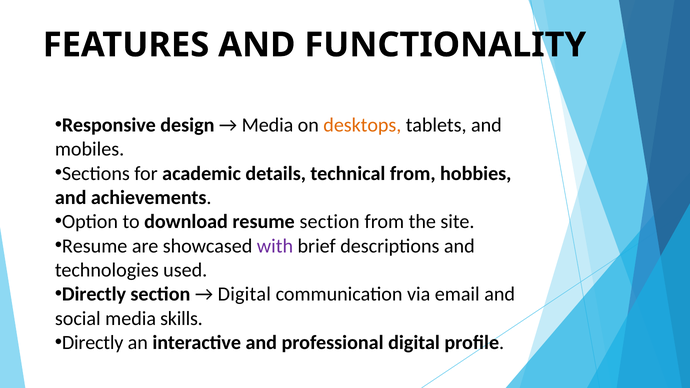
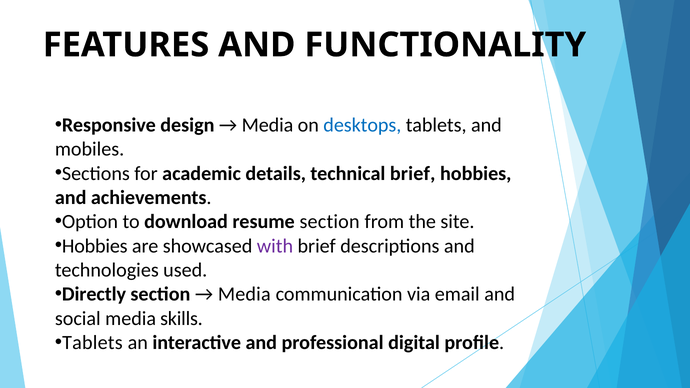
desktops colour: orange -> blue
technical from: from -> brief
Resume at (95, 246): Resume -> Hobbies
Digital at (244, 294): Digital -> Media
Directly at (93, 343): Directly -> Tablets
